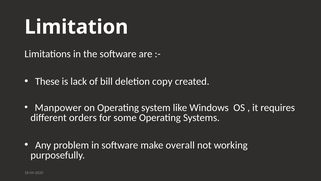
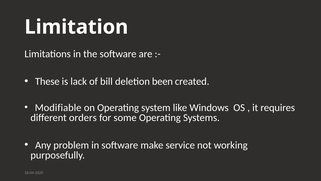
copy: copy -> been
Manpower: Manpower -> Modifiable
overall: overall -> service
